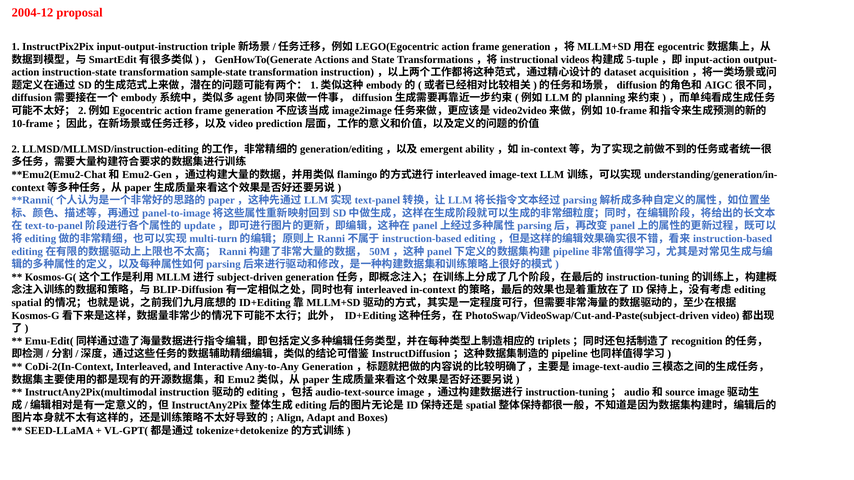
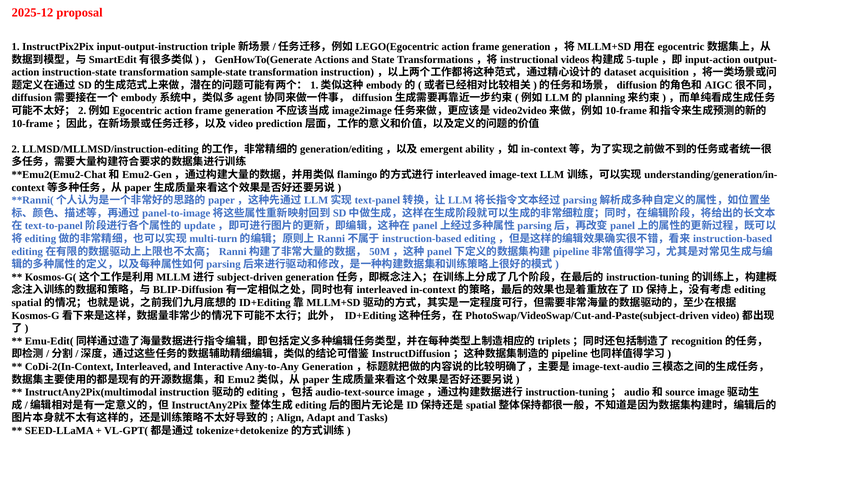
2004-12: 2004-12 -> 2025-12
Boxes: Boxes -> Tasks
